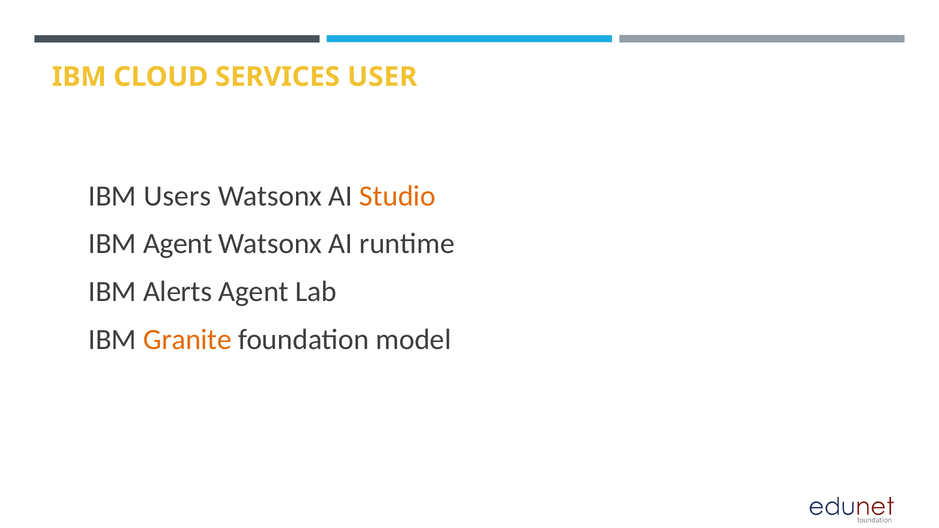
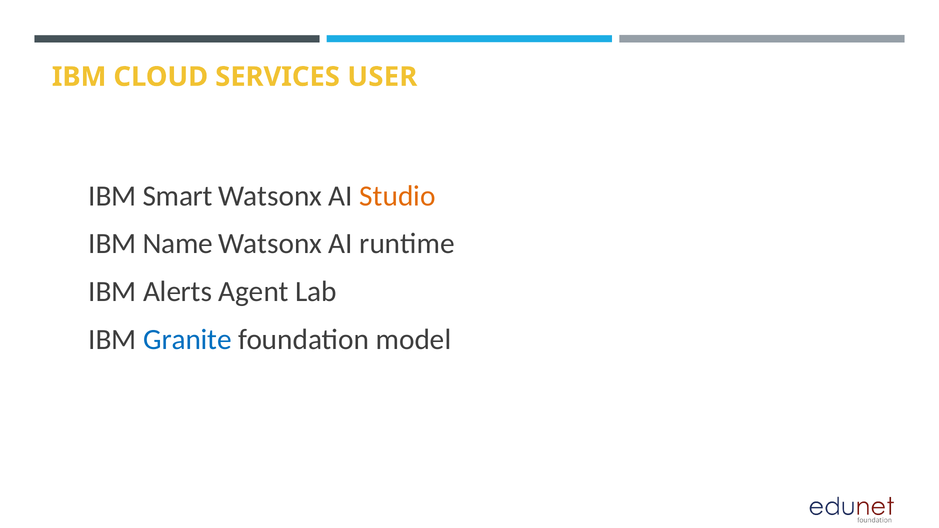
Users: Users -> Smart
IBM Agent: Agent -> Name
Granite colour: orange -> blue
